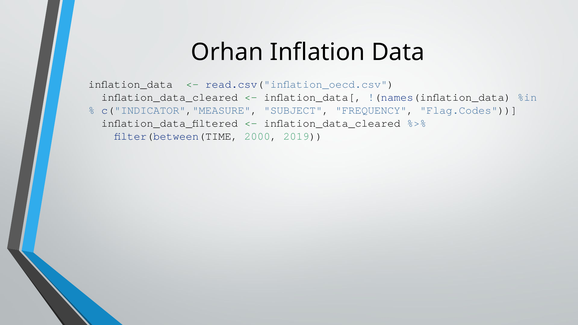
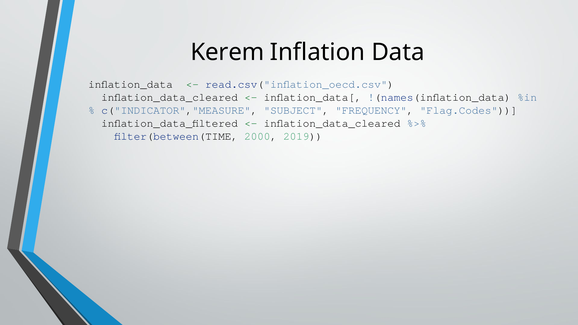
Orhan: Orhan -> Kerem
